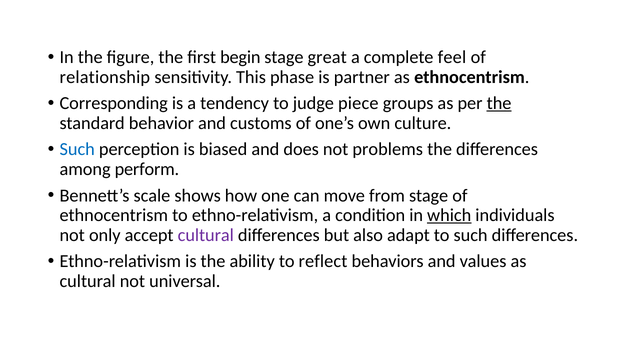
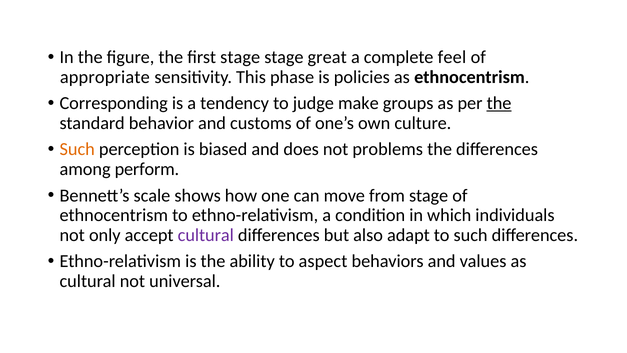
first begin: begin -> stage
relationship: relationship -> appropriate
partner: partner -> policies
piece: piece -> make
Such at (77, 149) colour: blue -> orange
which underline: present -> none
reflect: reflect -> aspect
